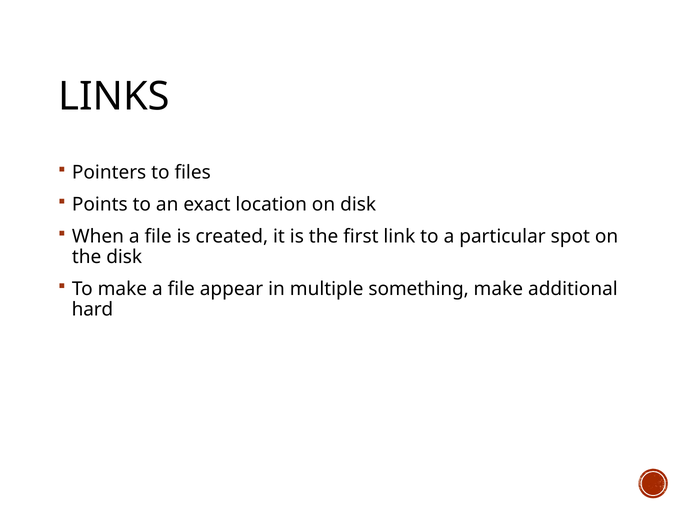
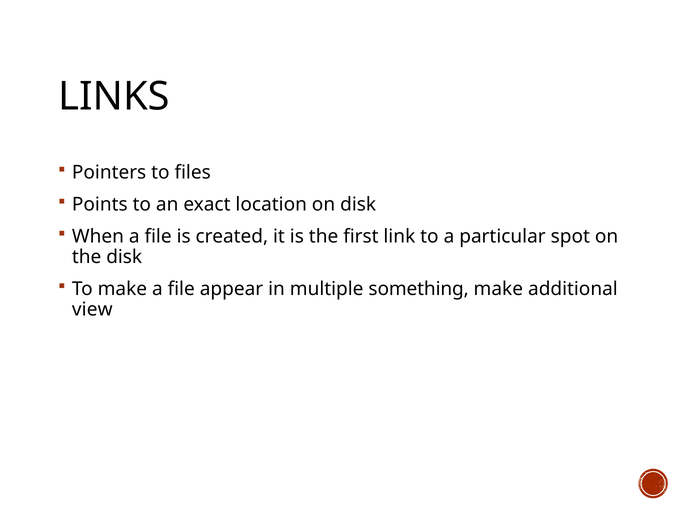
hard: hard -> view
